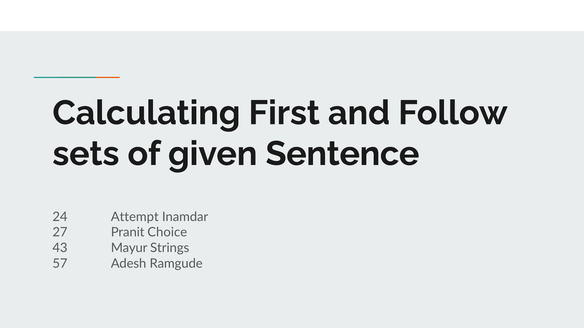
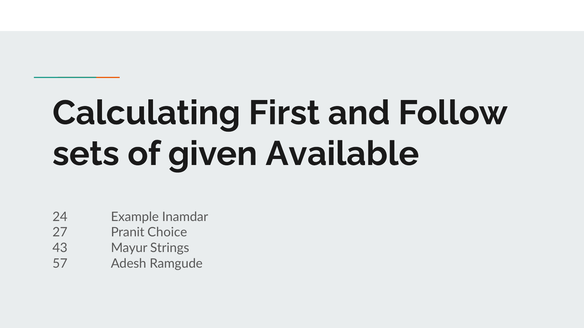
Sentence: Sentence -> Available
Attempt: Attempt -> Example
